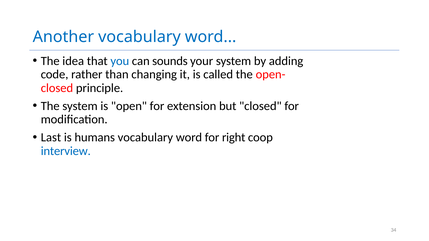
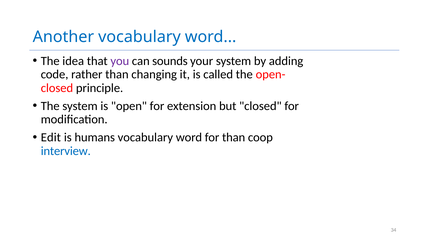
you colour: blue -> purple
Last: Last -> Edit
for right: right -> than
